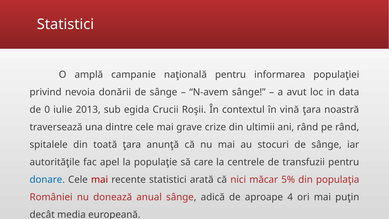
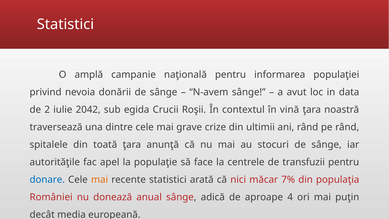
0: 0 -> 2
2013: 2013 -> 2042
care: care -> face
mai at (100, 180) colour: red -> orange
5%: 5% -> 7%
